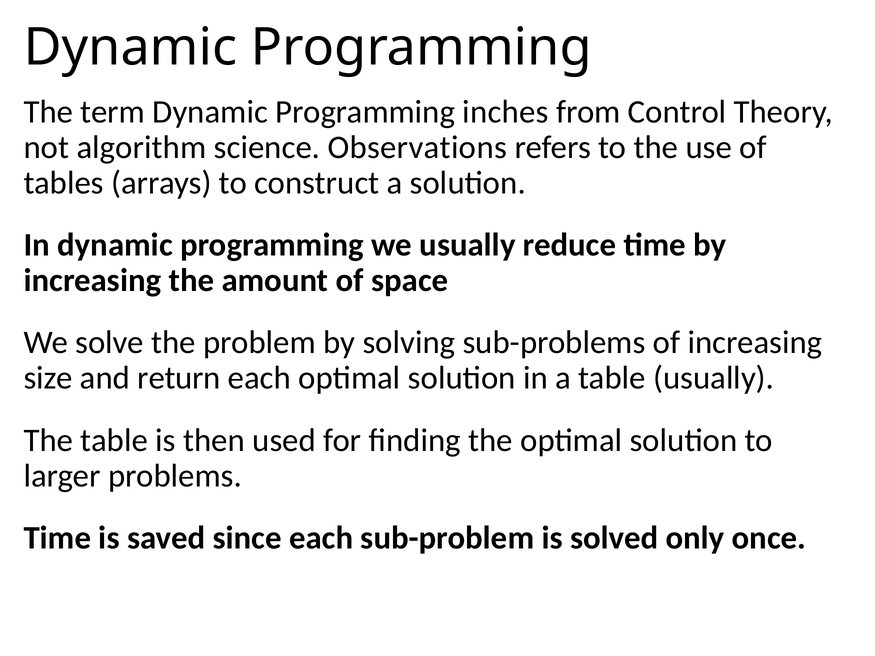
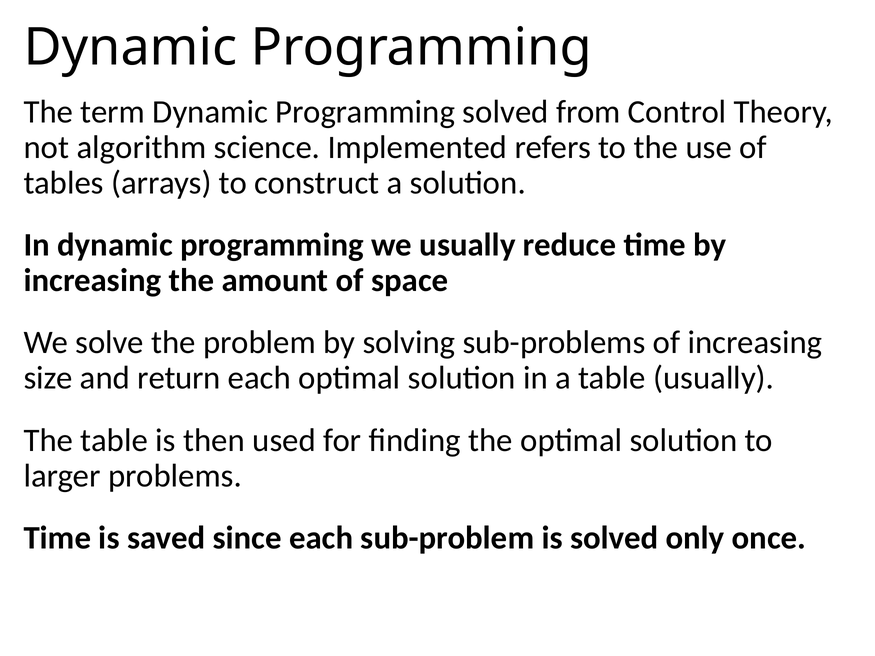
Programming inches: inches -> solved
Observations: Observations -> Implemented
